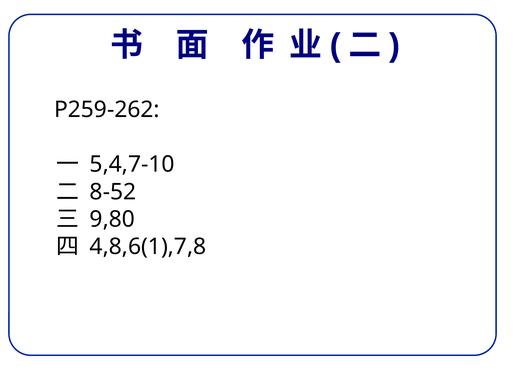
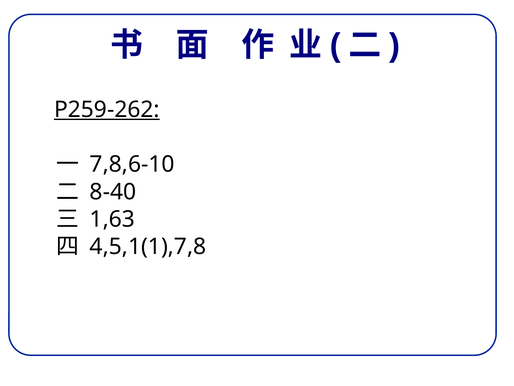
P259-262 underline: none -> present
5,4,7-10: 5,4,7-10 -> 7,8,6-10
8-52: 8-52 -> 8-40
9,80: 9,80 -> 1,63
4,8,6(1),7,8: 4,8,6(1),7,8 -> 4,5,1(1),7,8
